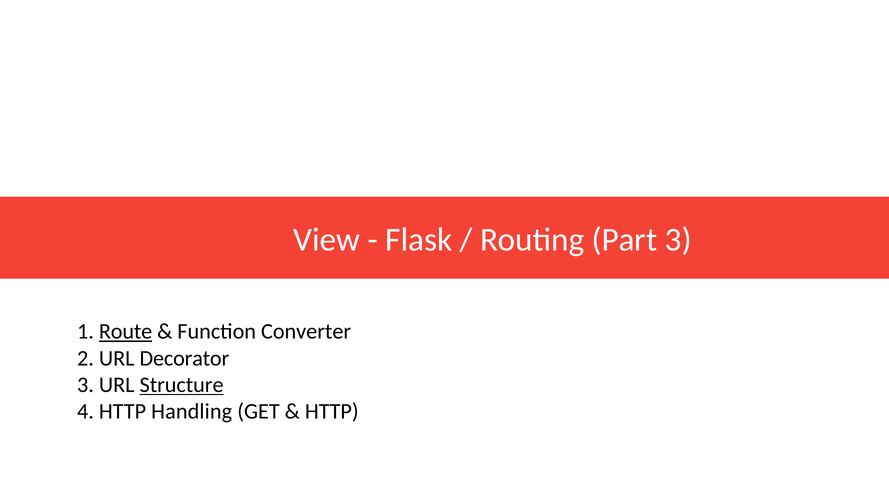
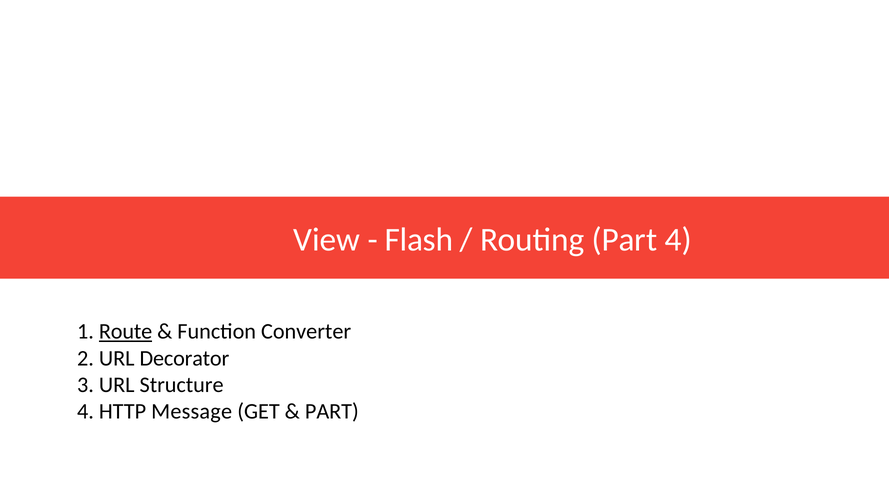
Flask: Flask -> Flash
Part 3: 3 -> 4
Structure underline: present -> none
Handling: Handling -> Message
HTTP at (332, 412): HTTP -> PART
